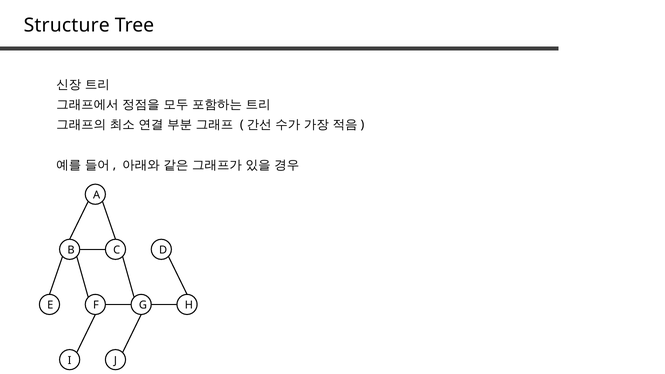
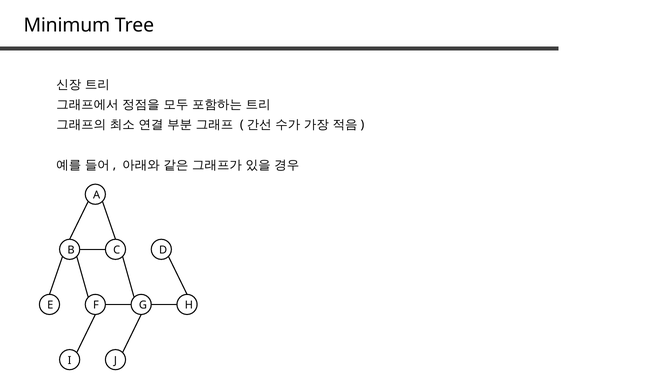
Structure: Structure -> Minimum
